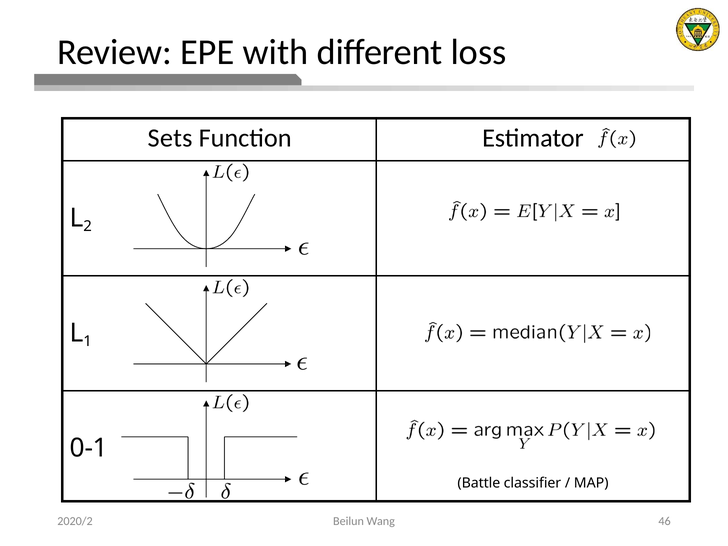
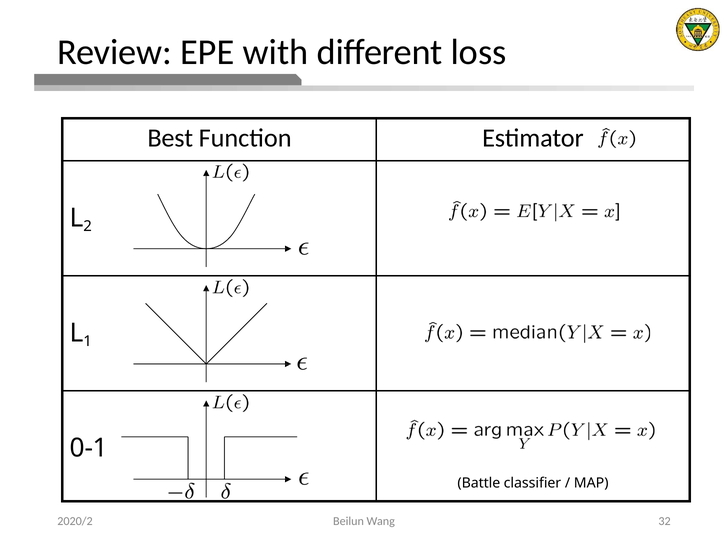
Sets: Sets -> Best
46: 46 -> 32
